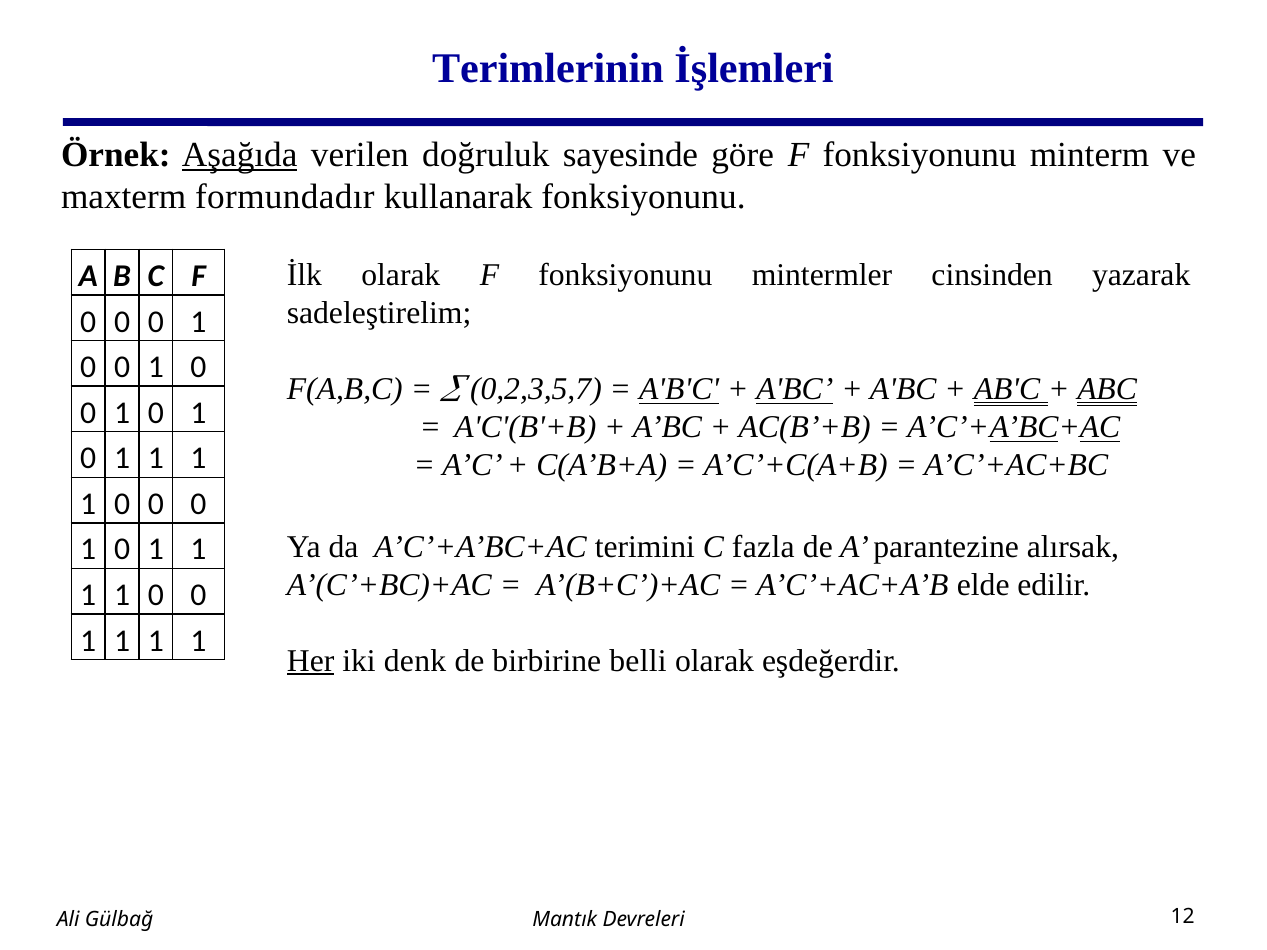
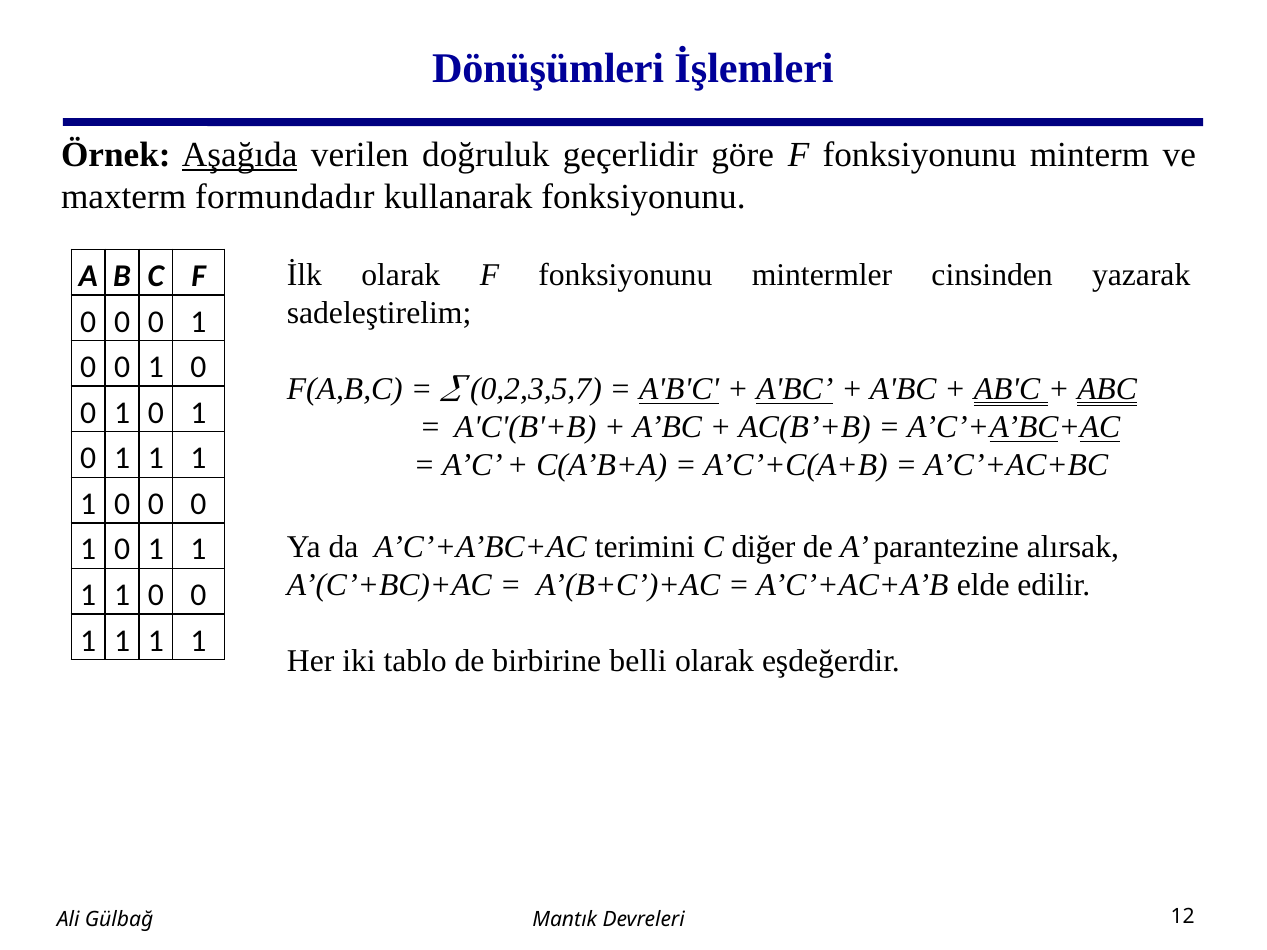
Terimlerinin: Terimlerinin -> Dönüşümleri
sayesinde: sayesinde -> geçerlidir
fazla: fazla -> diğer
Her underline: present -> none
denk: denk -> tablo
